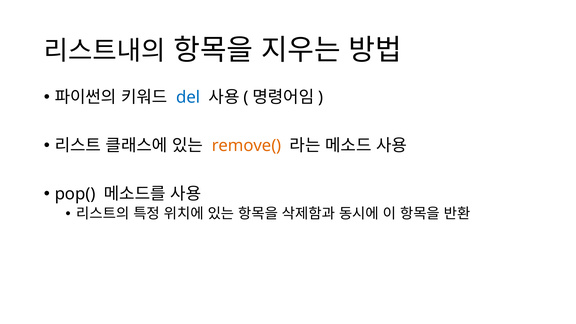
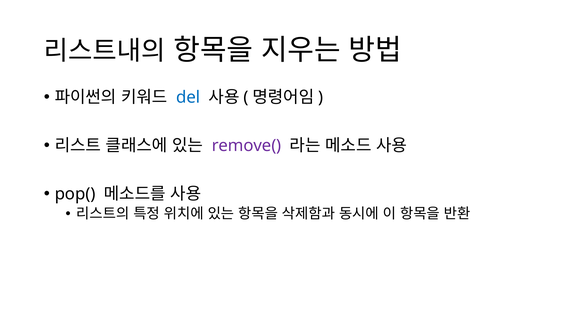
remove( colour: orange -> purple
